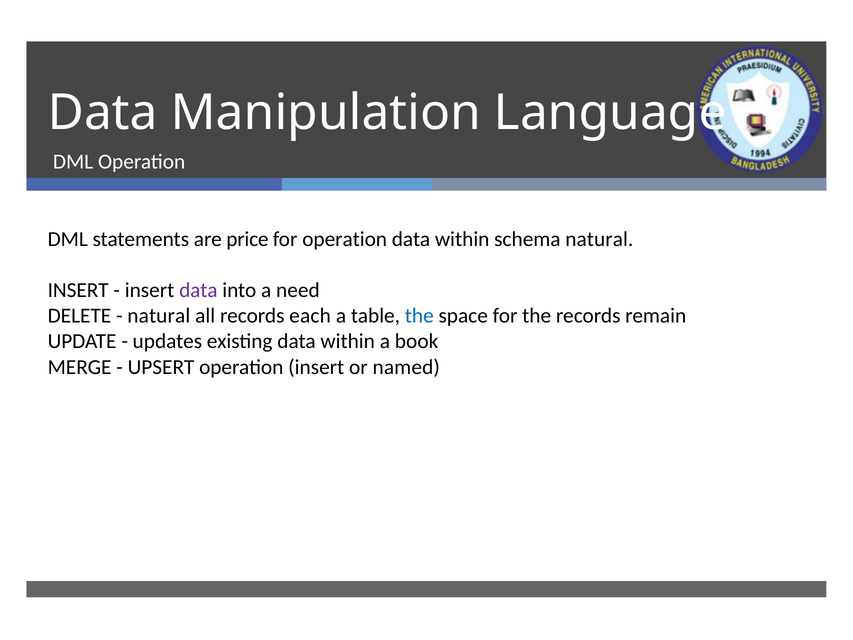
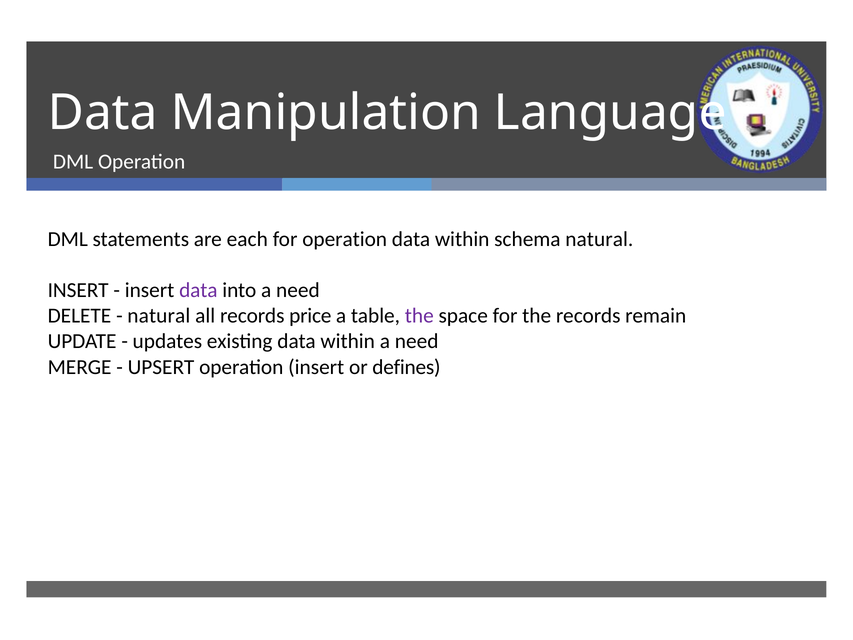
price: price -> each
each: each -> price
the at (419, 316) colour: blue -> purple
within a book: book -> need
named: named -> defines
